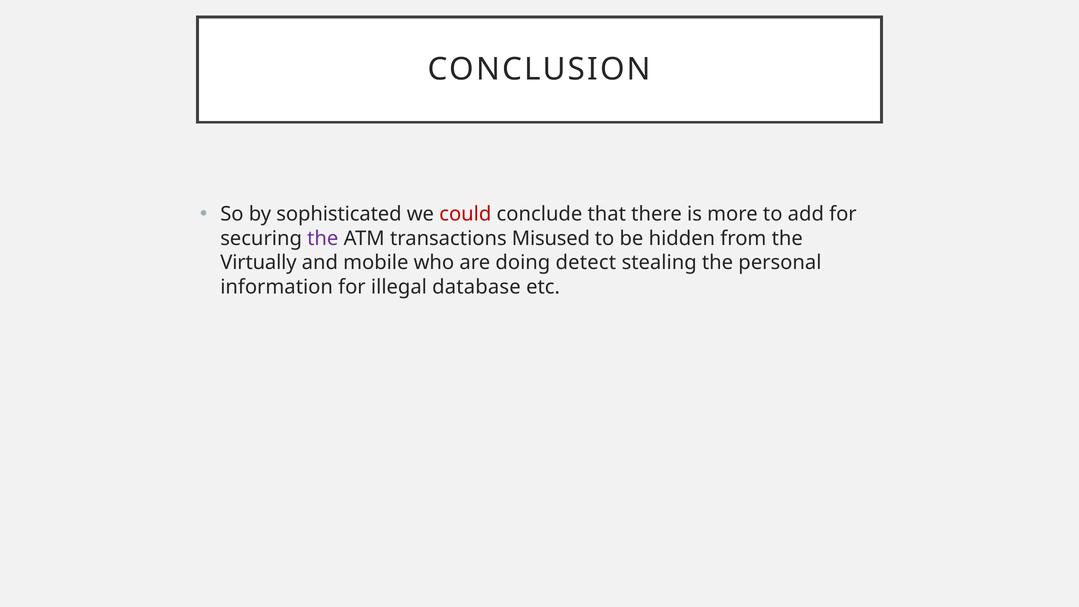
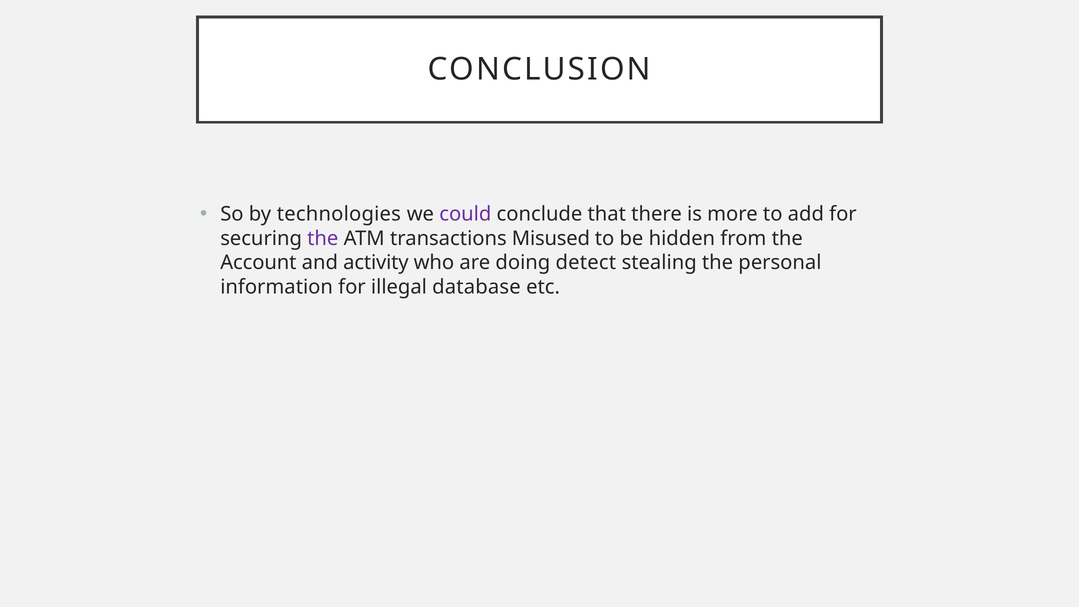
sophisticated: sophisticated -> technologies
could colour: red -> purple
Virtually: Virtually -> Account
mobile: mobile -> activity
